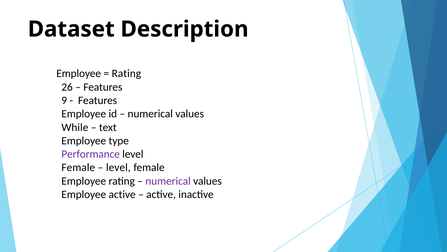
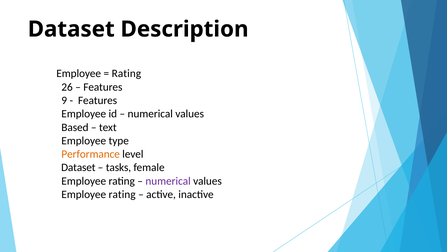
While: While -> Based
Performance colour: purple -> orange
Female at (78, 167): Female -> Dataset
level at (118, 167): level -> tasks
active at (122, 194): active -> rating
